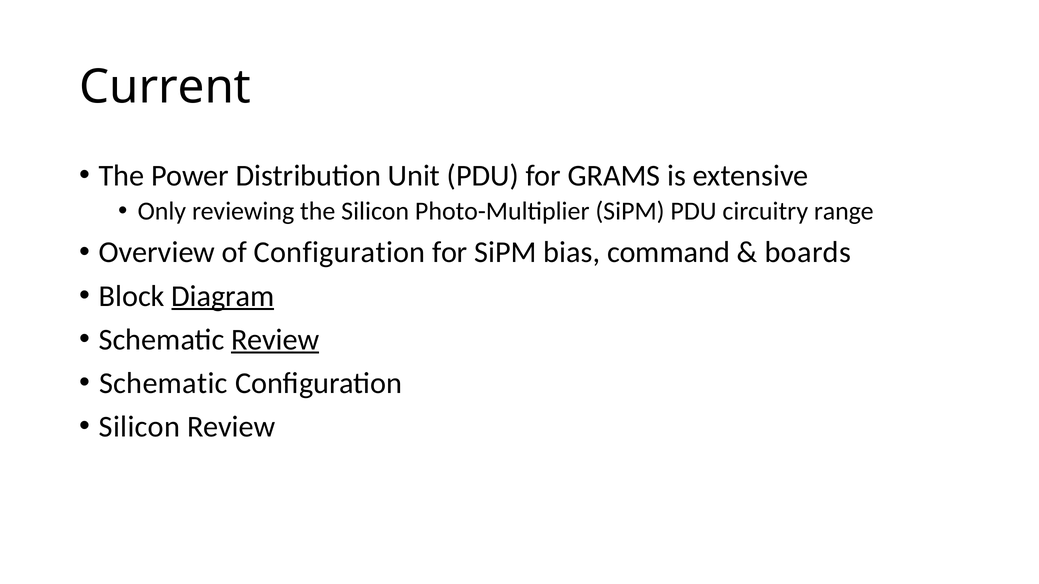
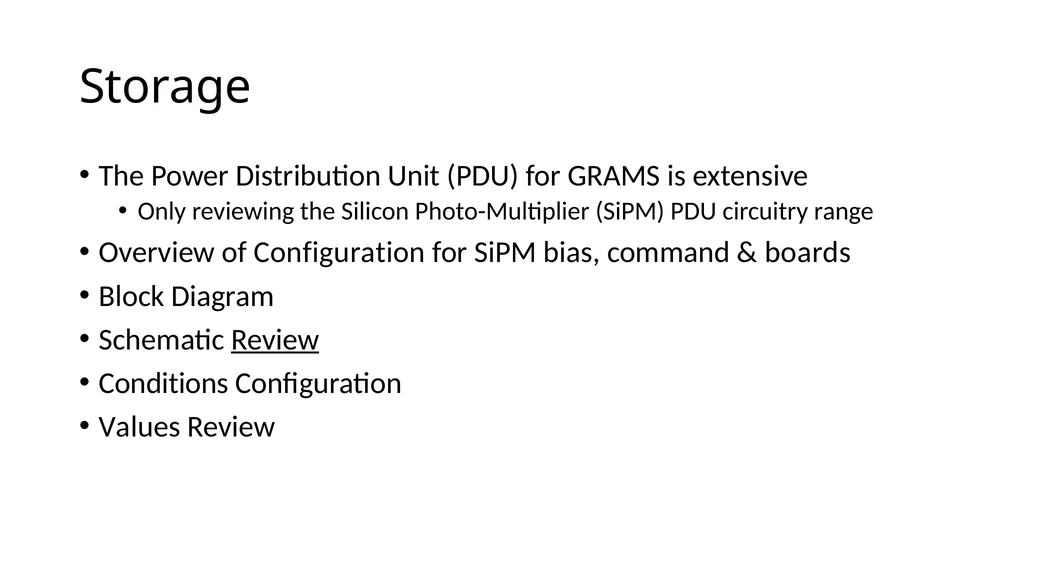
Current: Current -> Storage
Diagram underline: present -> none
Schematic at (163, 383): Schematic -> Conditions
Silicon at (139, 427): Silicon -> Values
